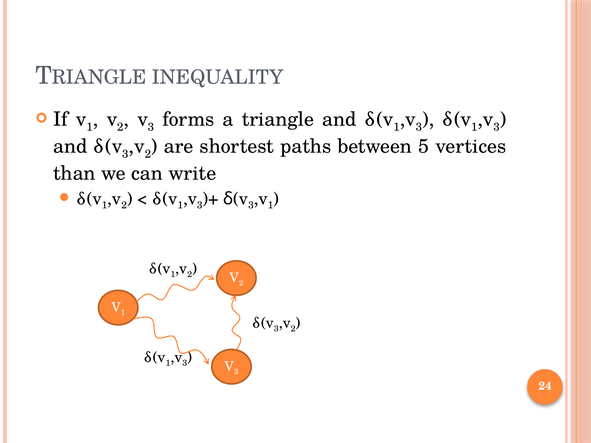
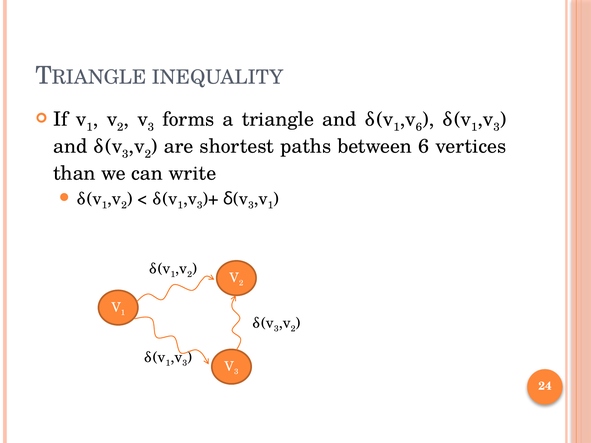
3 at (419, 127): 3 -> 6
between 5: 5 -> 6
